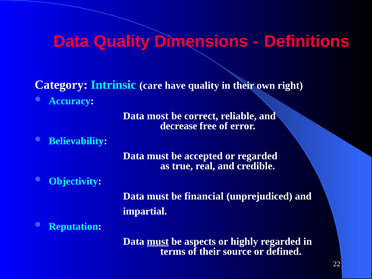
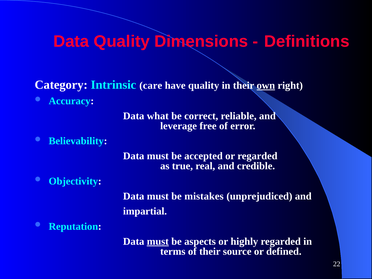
own underline: none -> present
most: most -> what
decrease: decrease -> leverage
financial: financial -> mistakes
